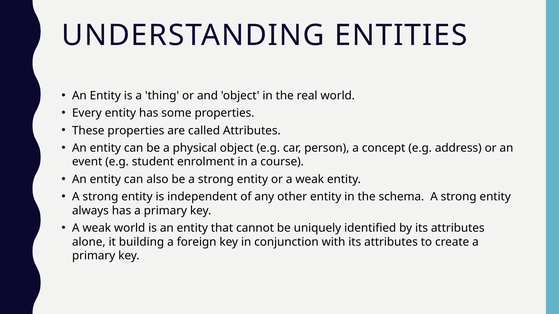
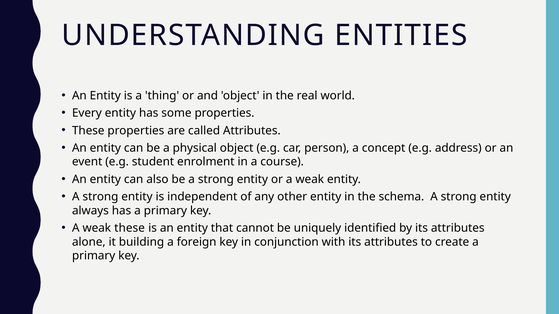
weak world: world -> these
